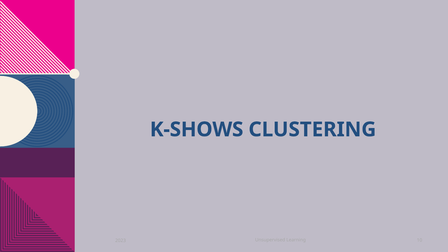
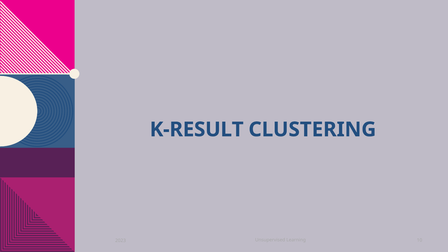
K-SHOWS: K-SHOWS -> K-RESULT
